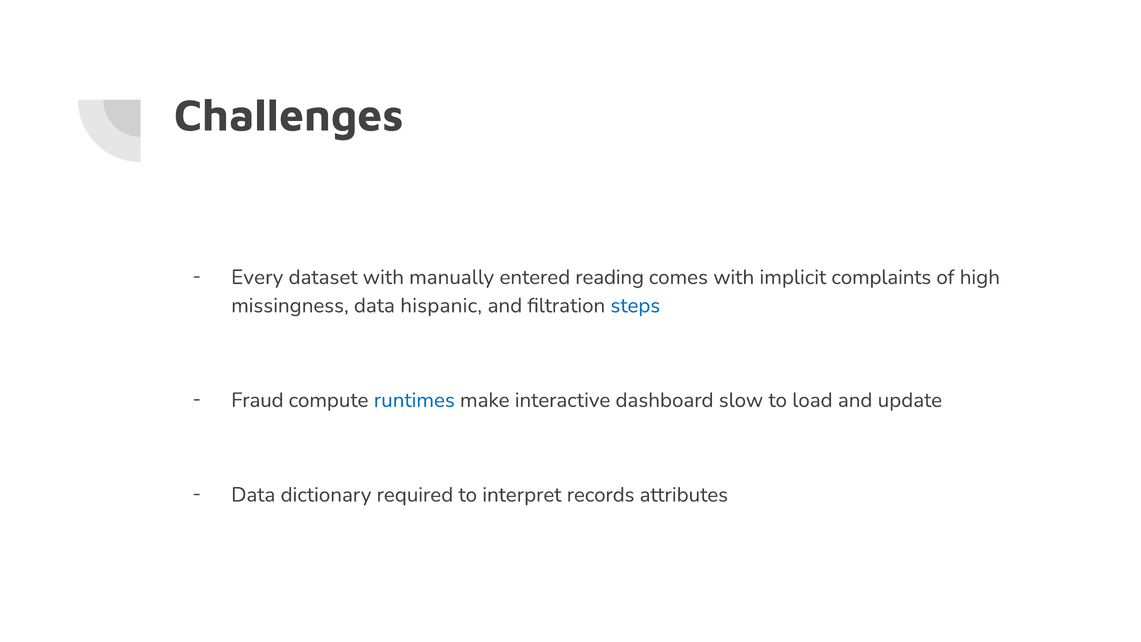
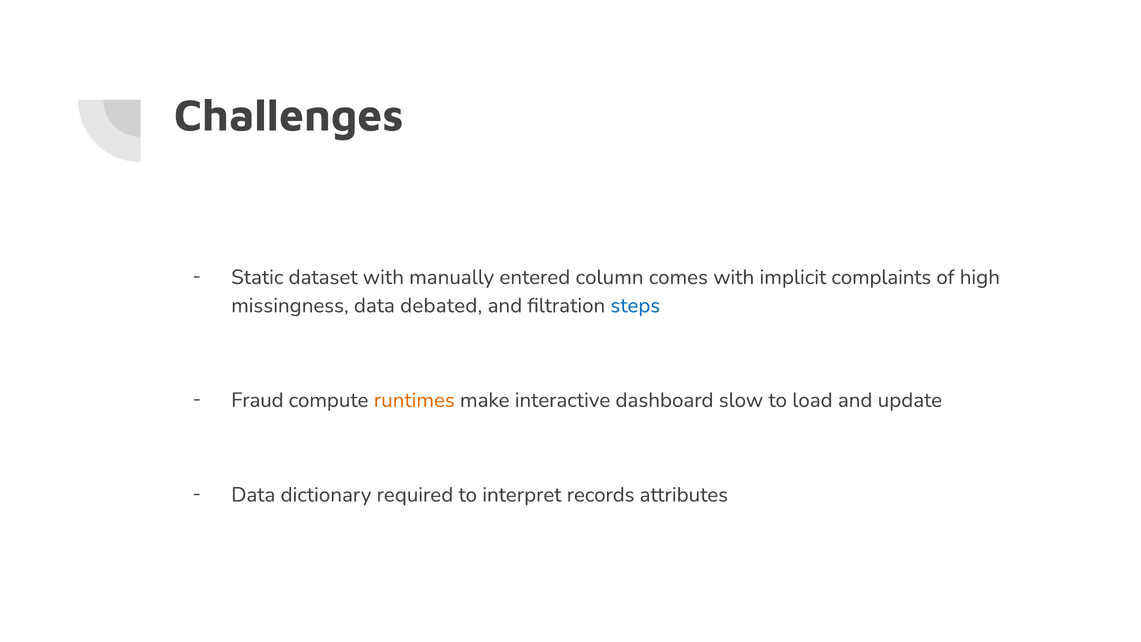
Every: Every -> Static
reading: reading -> column
hispanic: hispanic -> debated
runtimes colour: blue -> orange
